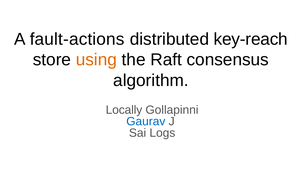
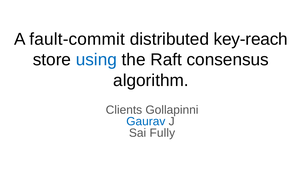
fault-actions: fault-actions -> fault-commit
using colour: orange -> blue
Locally: Locally -> Clients
Logs: Logs -> Fully
